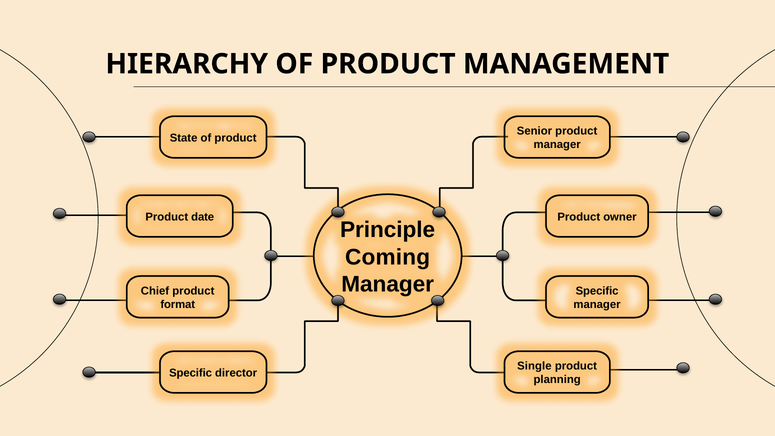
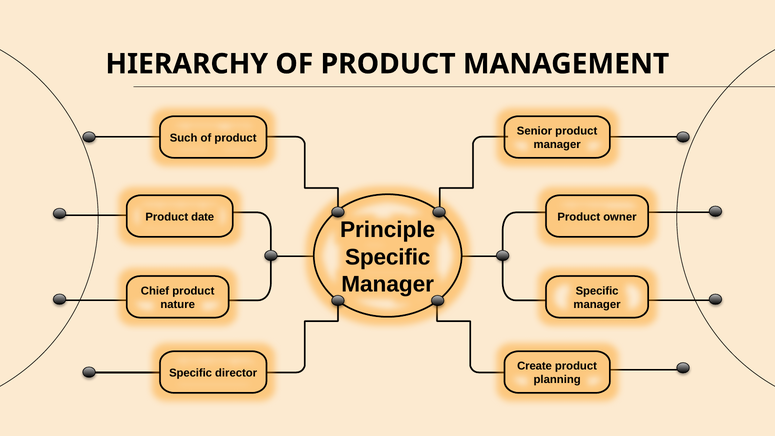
State: State -> Such
Coming at (388, 257): Coming -> Specific
format: format -> nature
Single: Single -> Create
